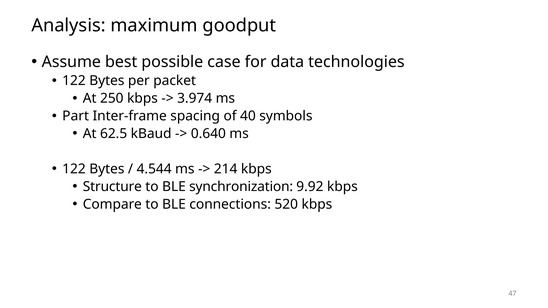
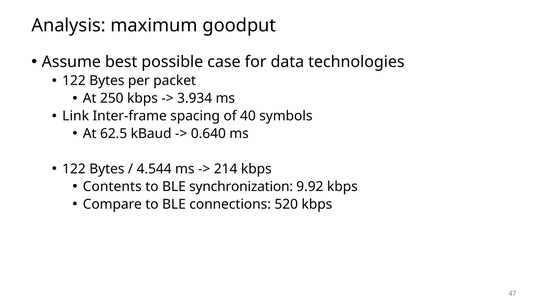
3.974: 3.974 -> 3.934
Part: Part -> Link
Structure: Structure -> Contents
